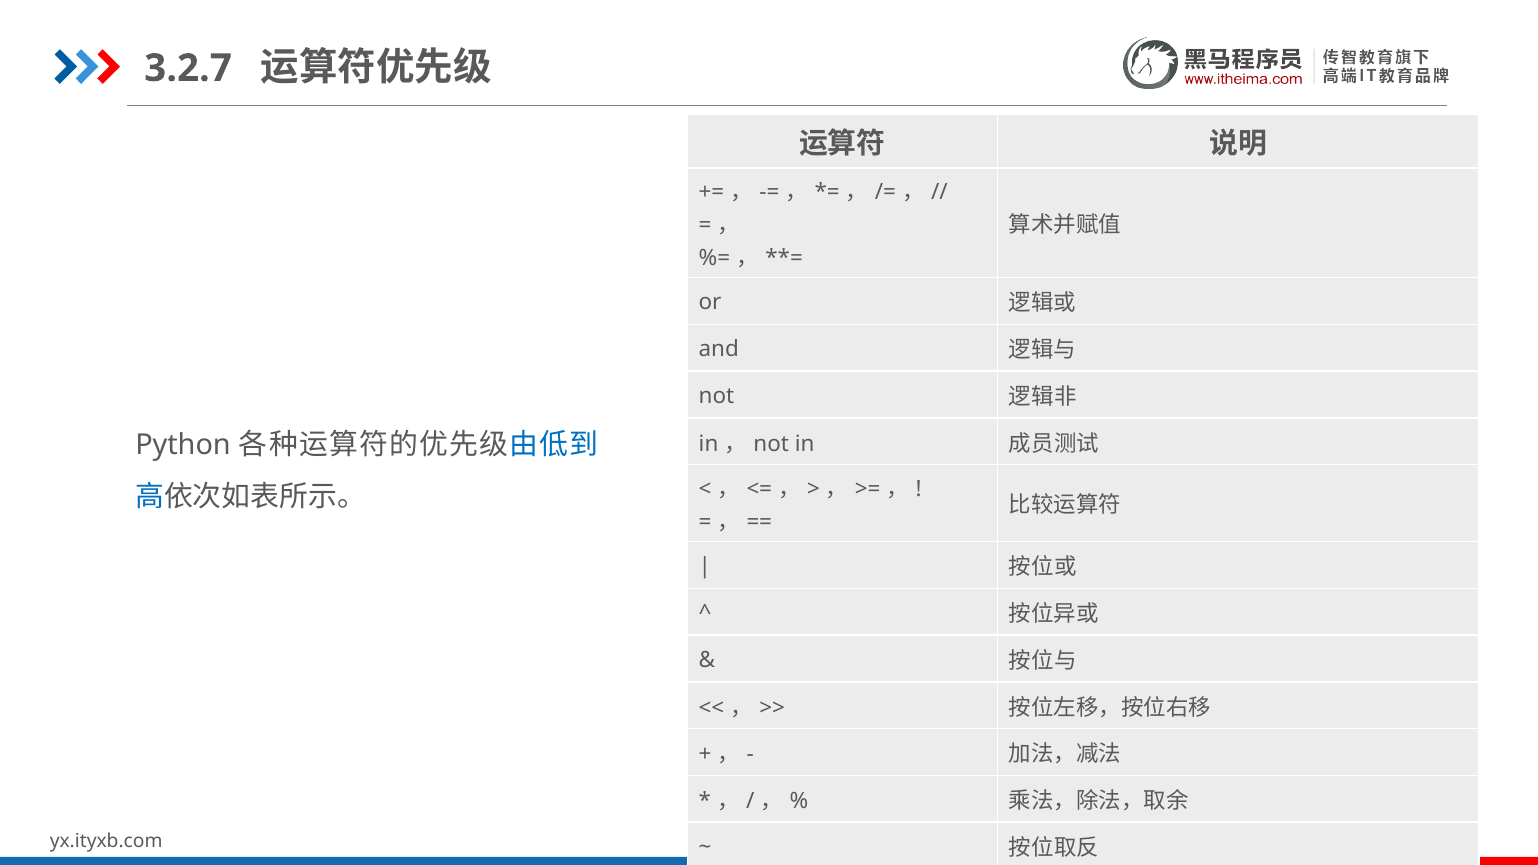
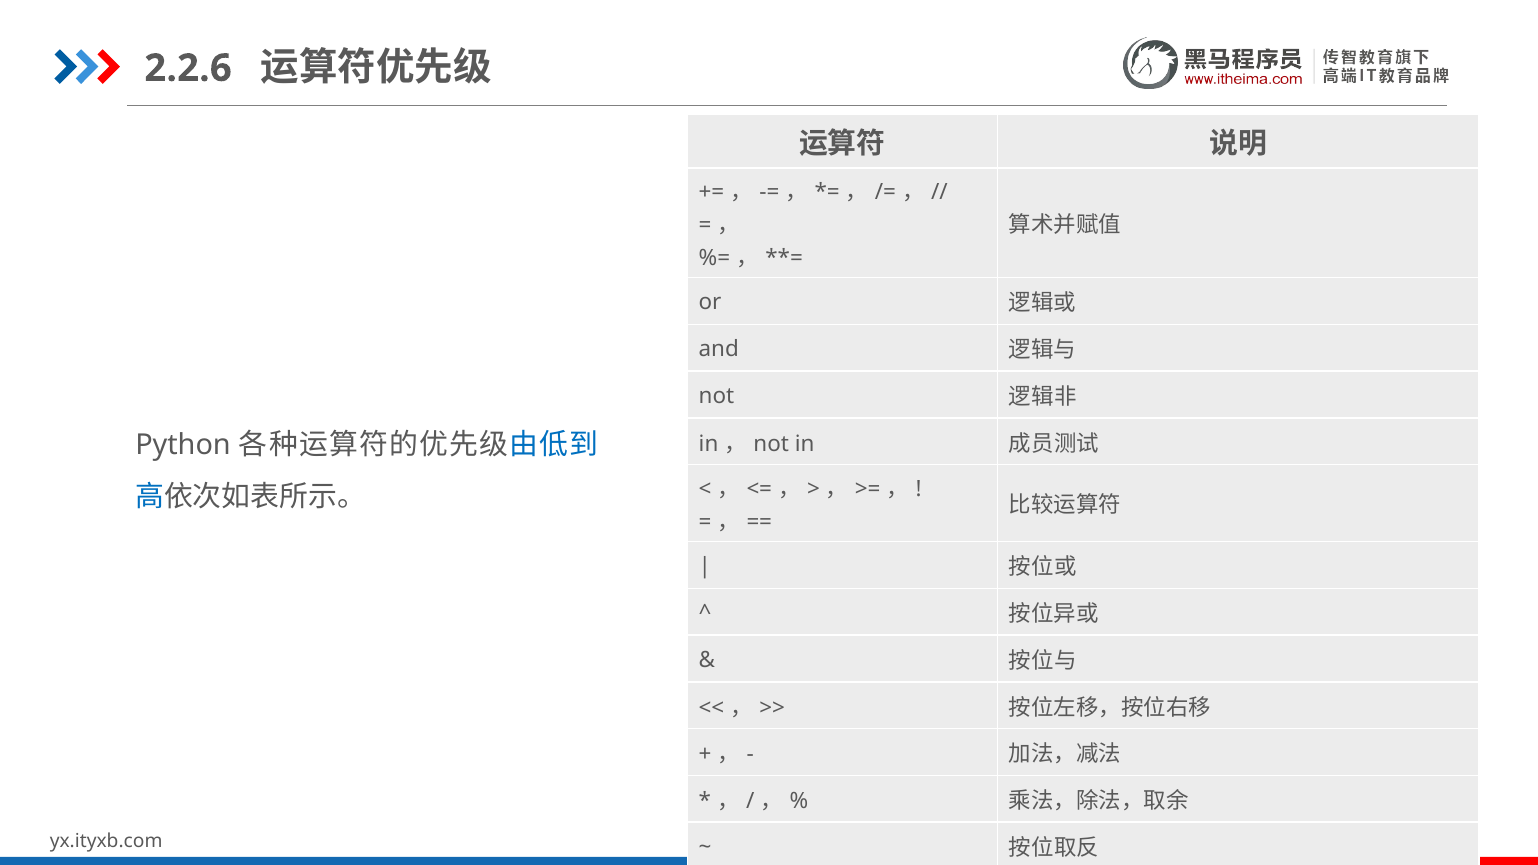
3.2.7: 3.2.7 -> 2.2.6
